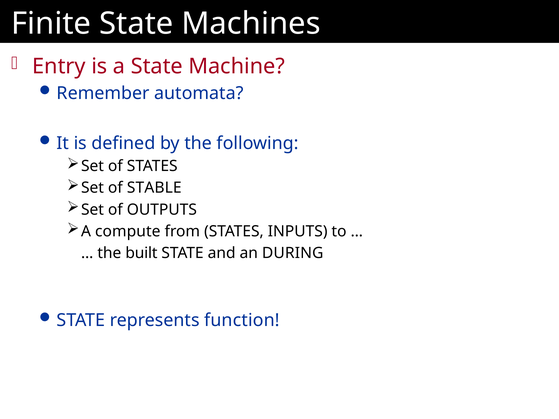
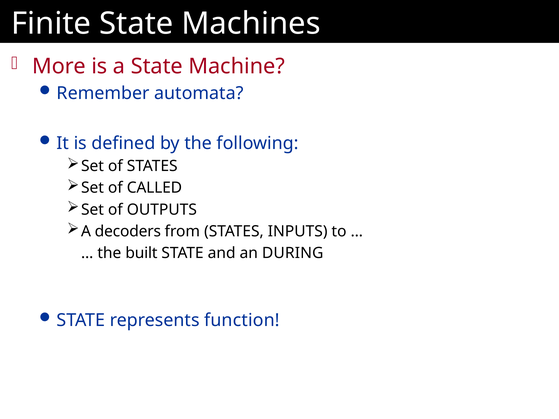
Entry: Entry -> More
STABLE: STABLE -> CALLED
compute: compute -> decoders
